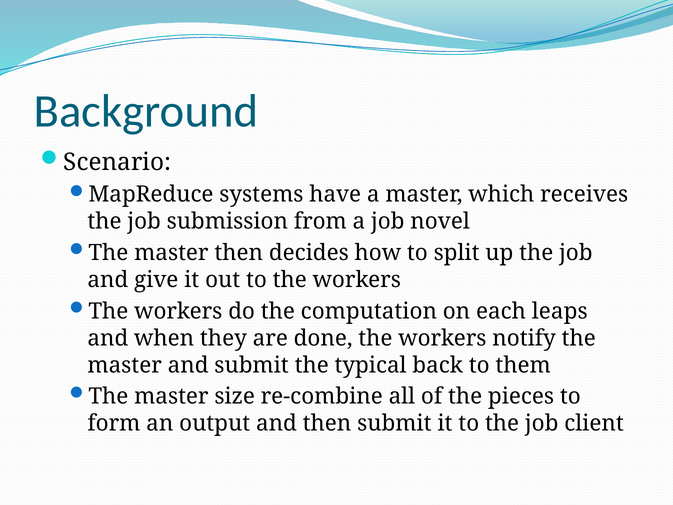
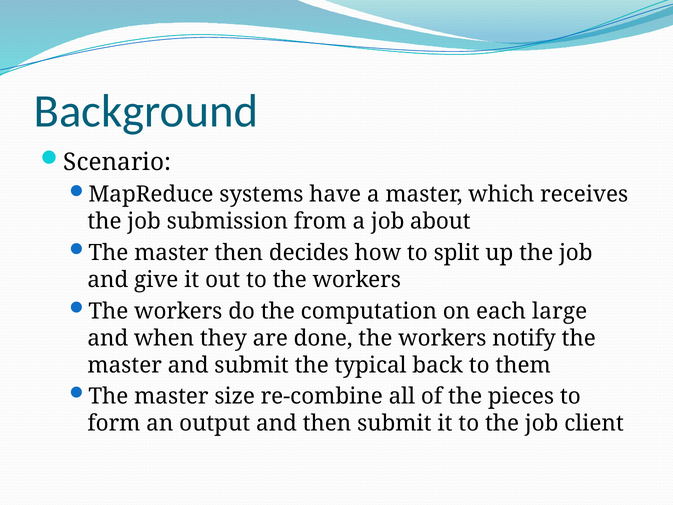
novel: novel -> about
leaps: leaps -> large
